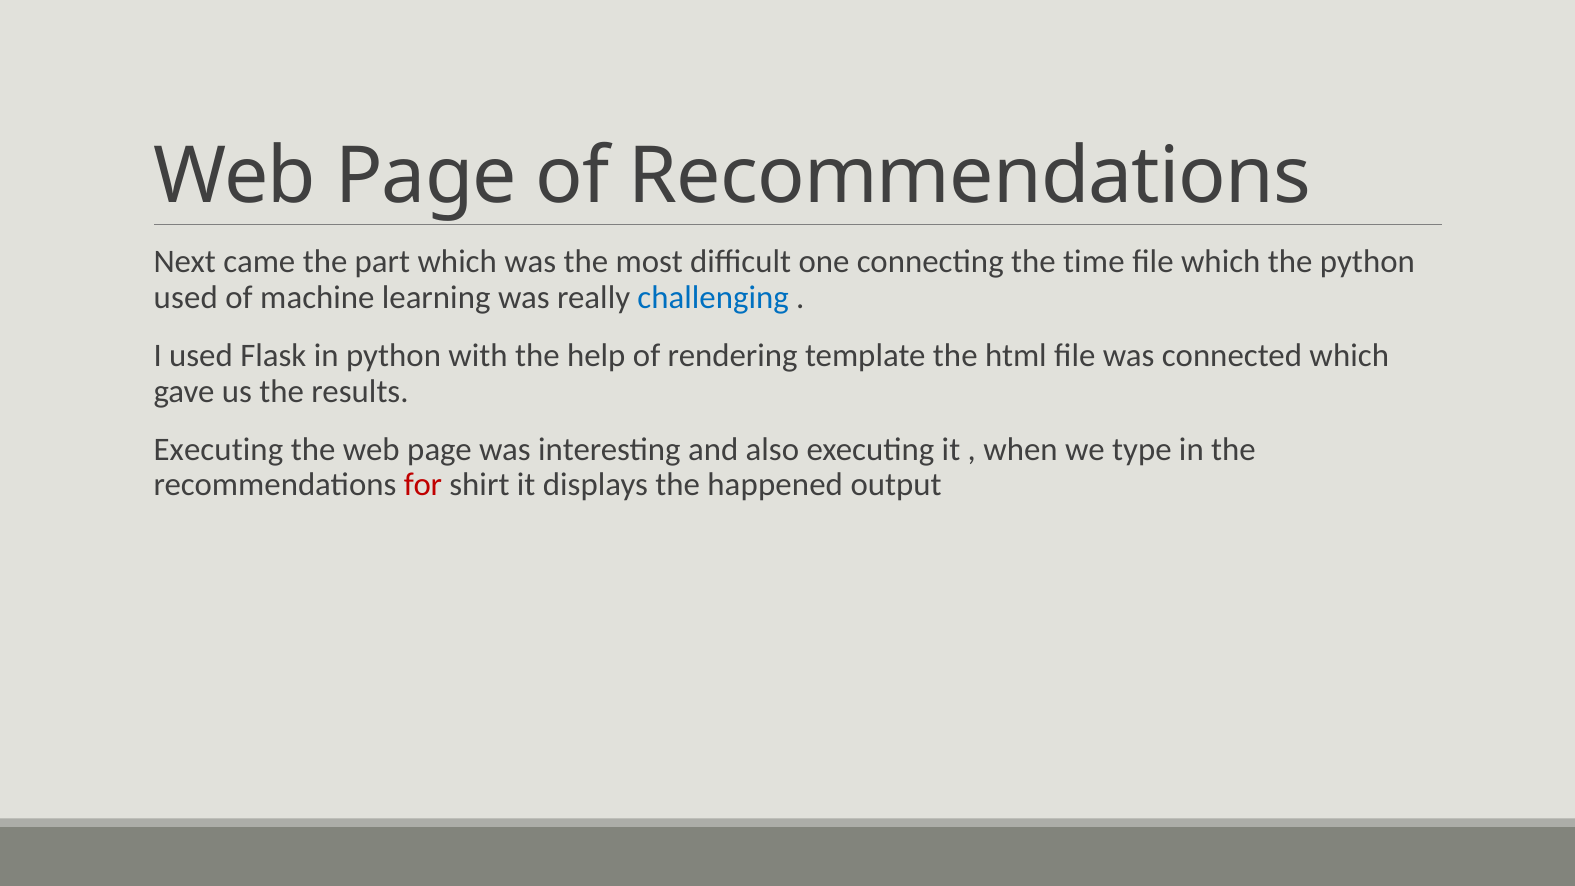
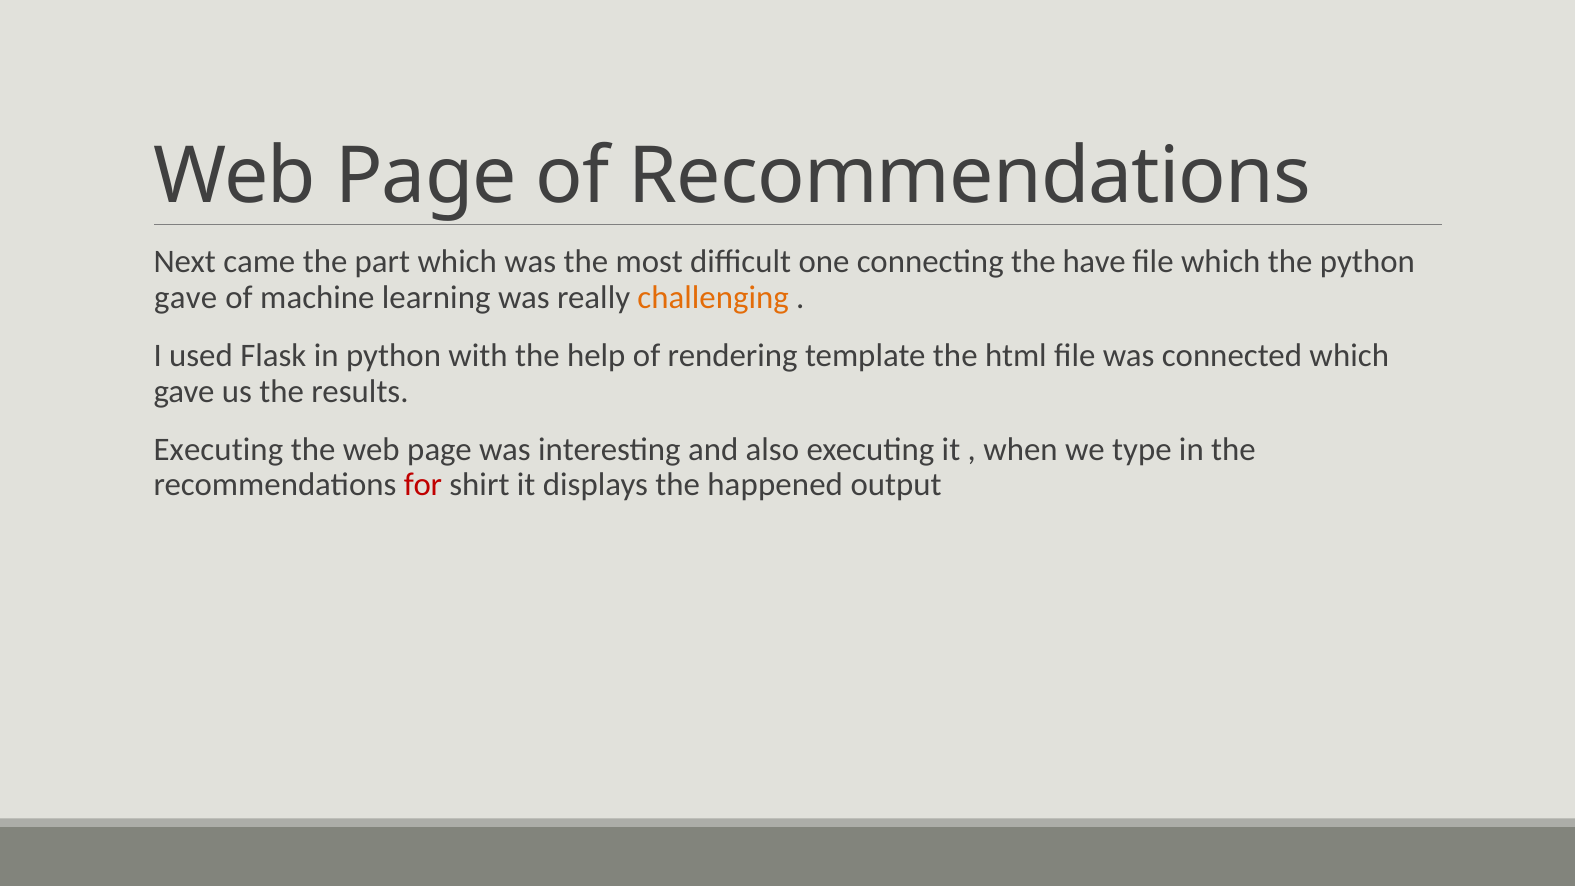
time: time -> have
used at (186, 297): used -> gave
challenging colour: blue -> orange
